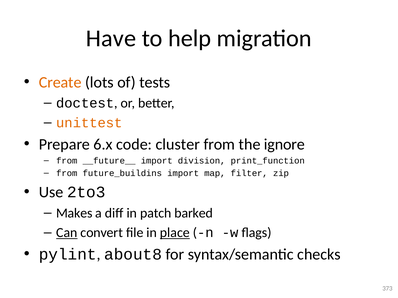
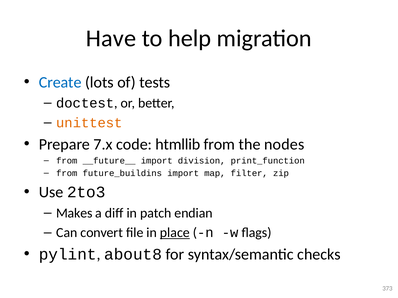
Create colour: orange -> blue
6.x: 6.x -> 7.x
cluster: cluster -> htmllib
ignore: ignore -> nodes
barked: barked -> endian
Can underline: present -> none
